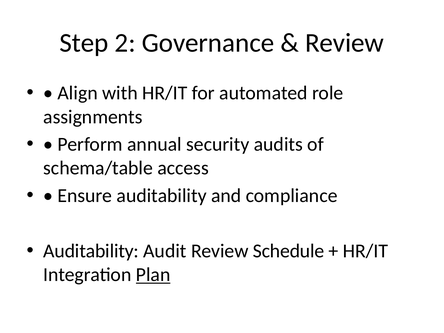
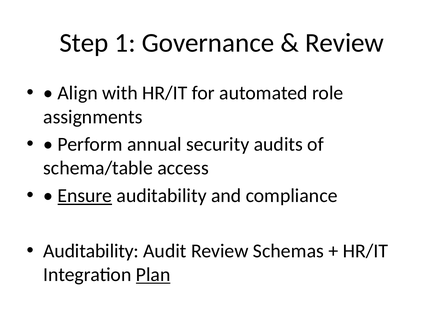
2: 2 -> 1
Ensure underline: none -> present
Schedule: Schedule -> Schemas
